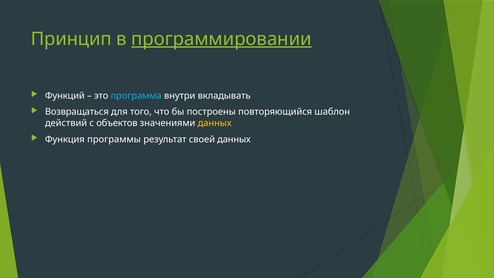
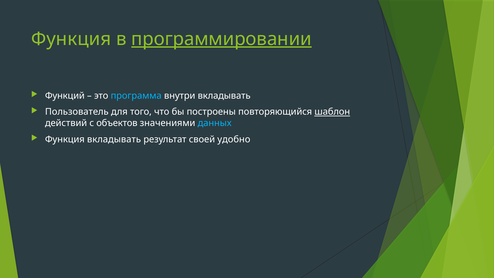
Принцип at (71, 39): Принцип -> Функция
Возвращаться: Возвращаться -> Пользователь
шаблон underline: none -> present
данных at (215, 123) colour: yellow -> light blue
Функция программы: программы -> вкладывать
своей данных: данных -> удобно
